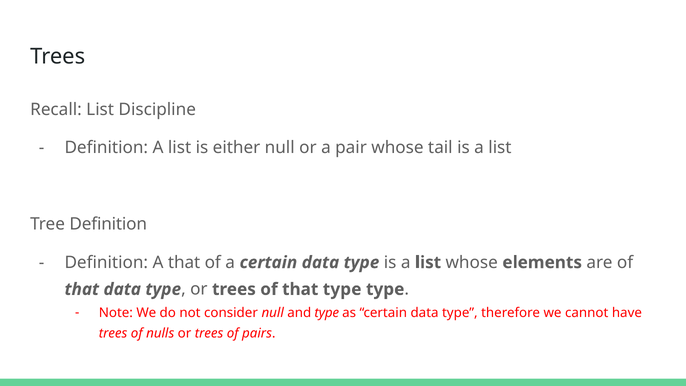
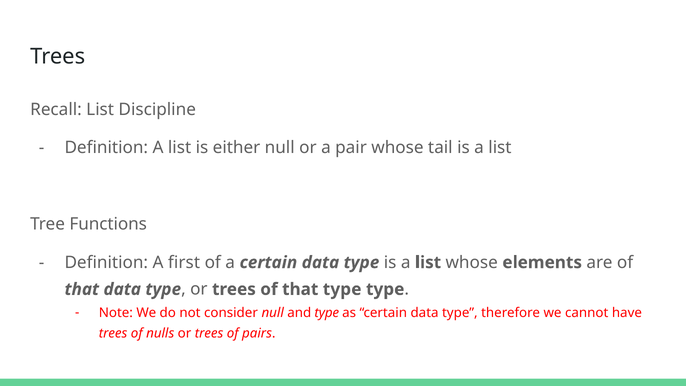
Tree Definition: Definition -> Functions
A that: that -> first
